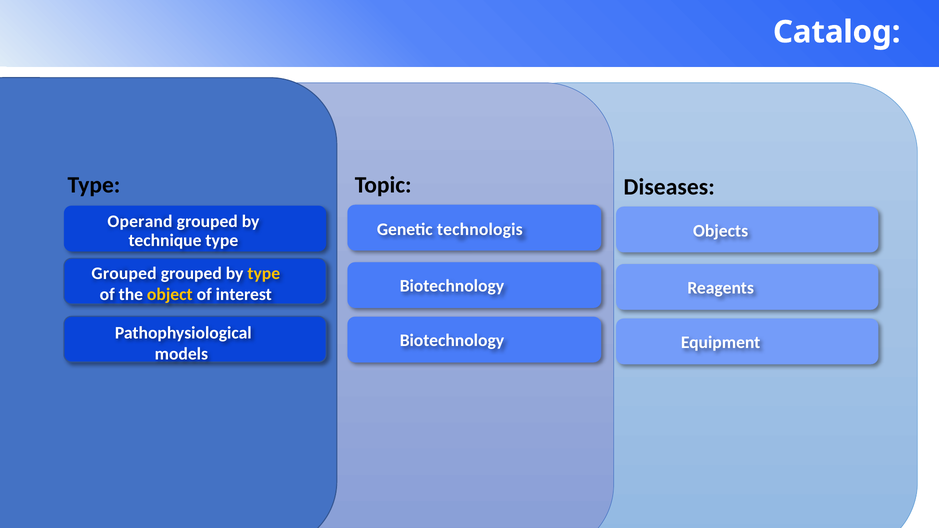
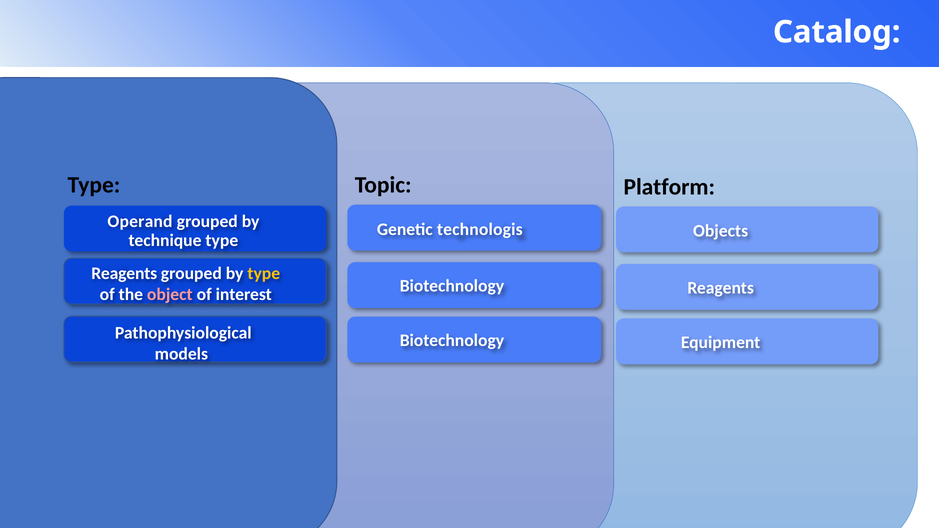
Diseases: Diseases -> Platform
Grouped at (124, 274): Grouped -> Reagents
object colour: yellow -> pink
